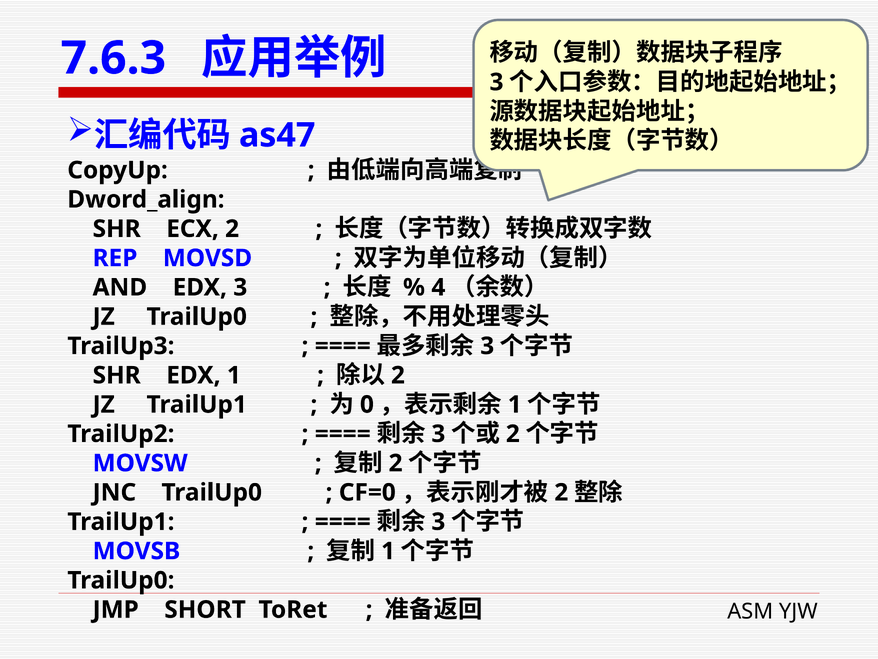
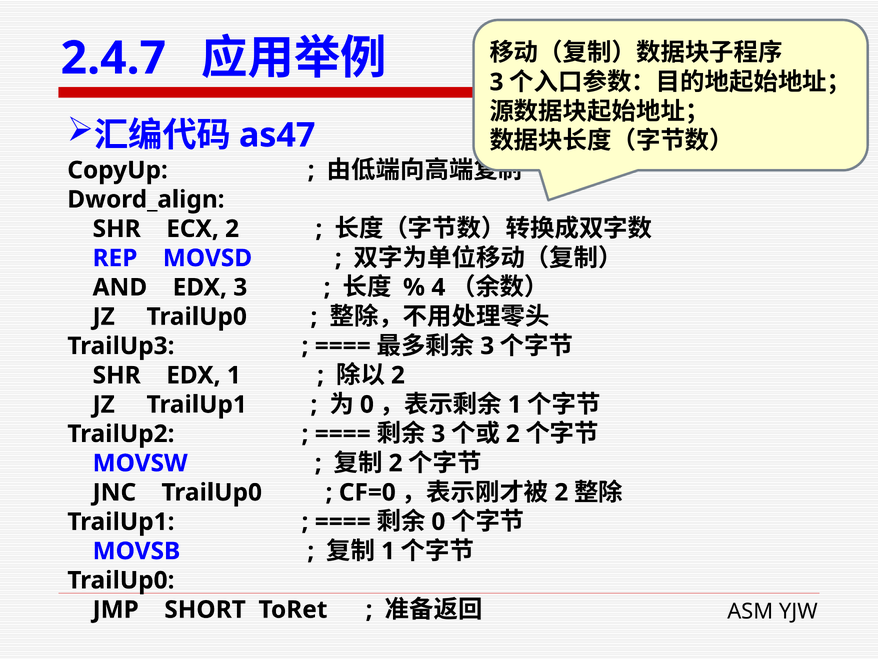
7.6.3: 7.6.3 -> 2.4.7
3 at (438, 521): 3 -> 0
